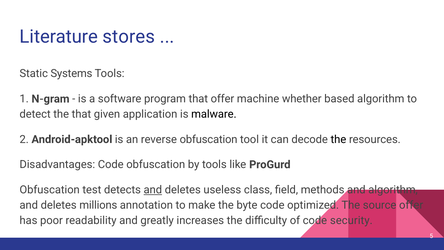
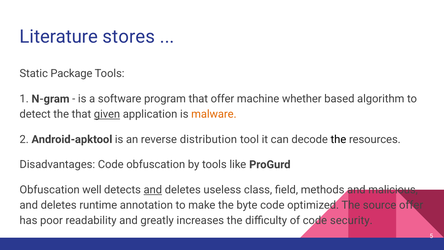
Systems: Systems -> Package
given underline: none -> present
malware colour: black -> orange
reverse obfuscation: obfuscation -> distribution
test: test -> well
and algorithm: algorithm -> malicious
millions: millions -> runtime
